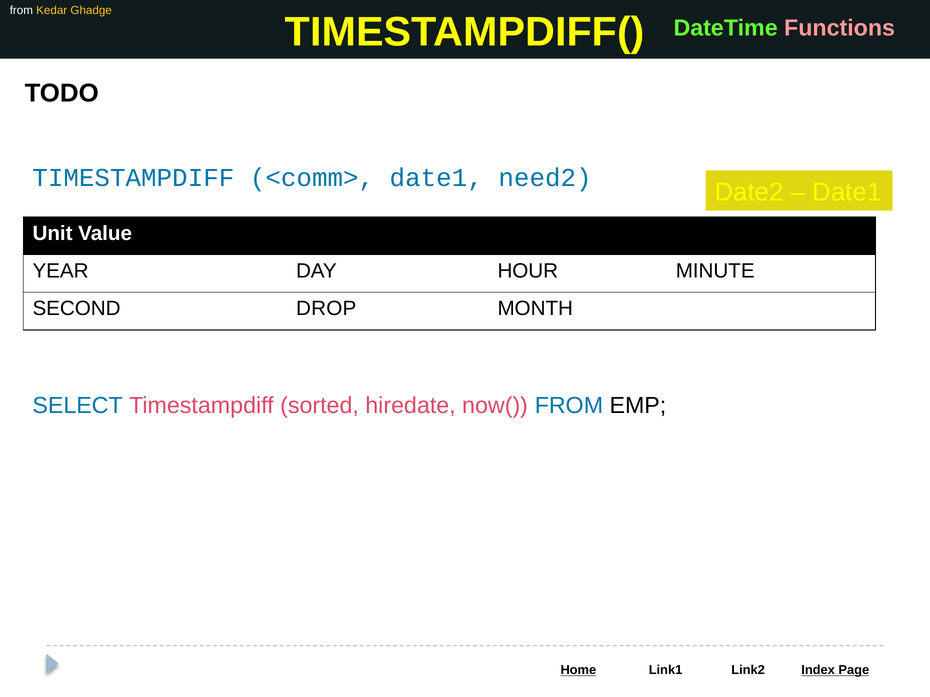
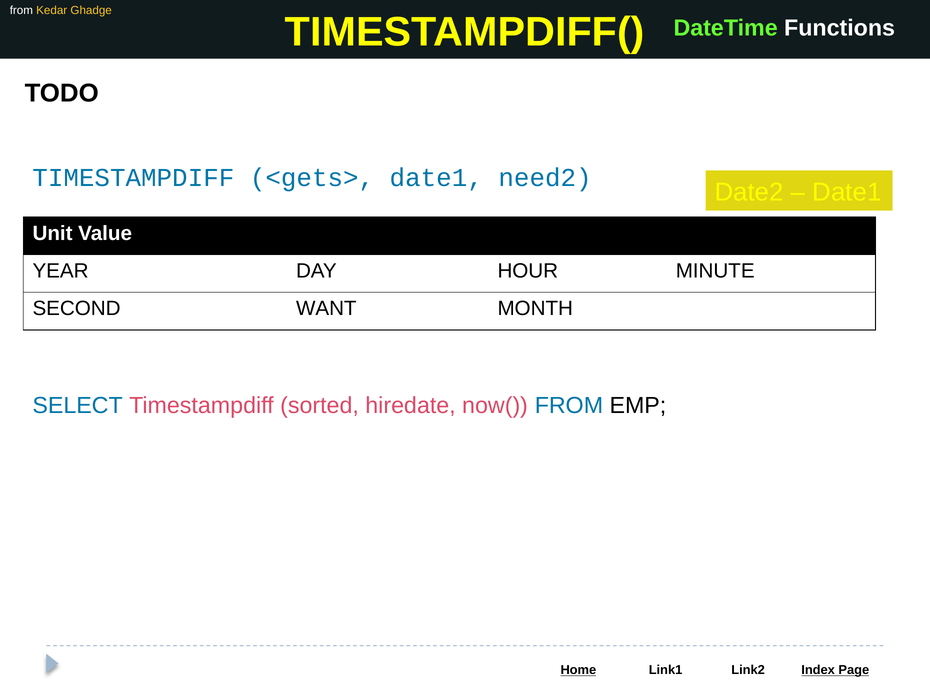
Functions colour: pink -> white
<comm>: <comm> -> <gets>
DROP: DROP -> WANT
